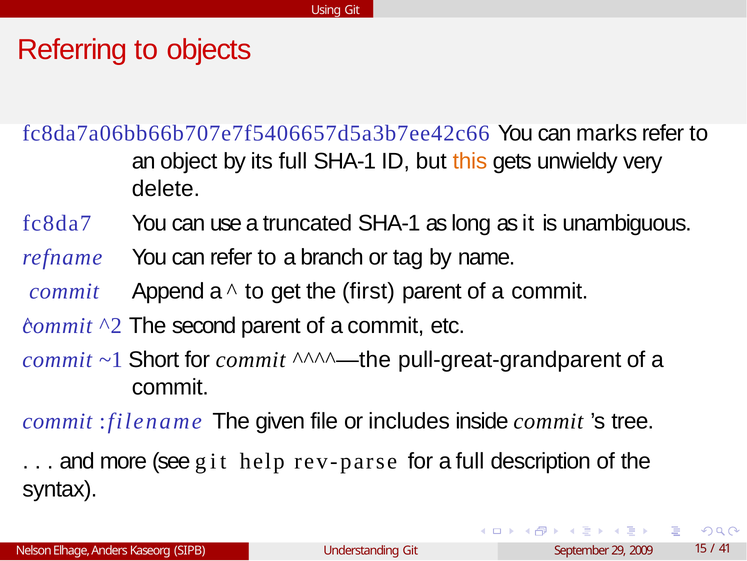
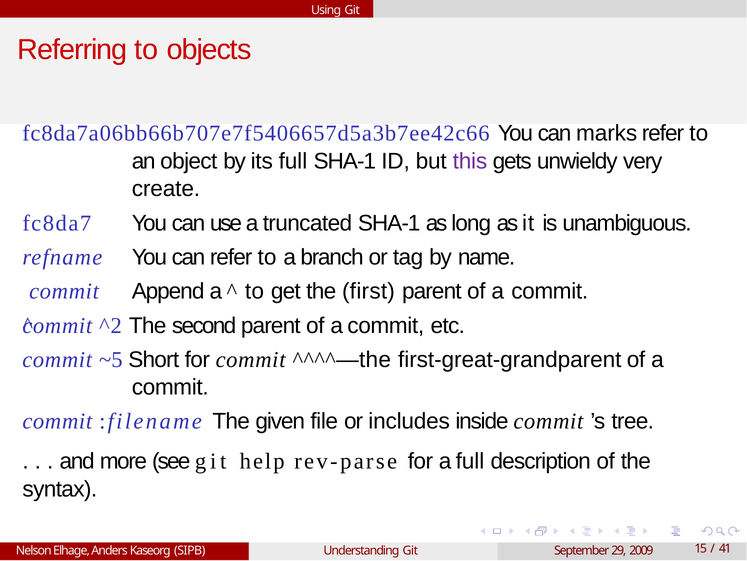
this colour: orange -> purple
delete: delete -> create
~1: ~1 -> ~5
pull-great-grandparent: pull-great-grandparent -> first-great-grandparent
